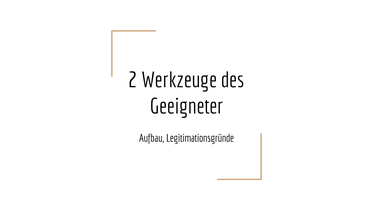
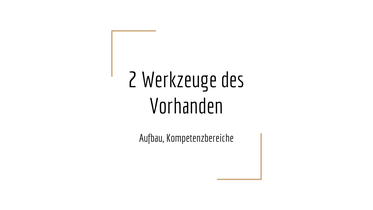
Geeigneter: Geeigneter -> Vorhanden
Legitimationsgründe: Legitimationsgründe -> Kompetenzbereiche
